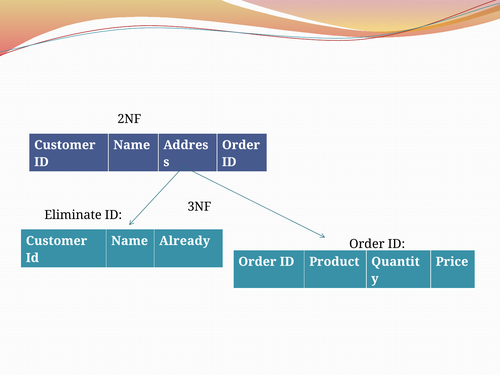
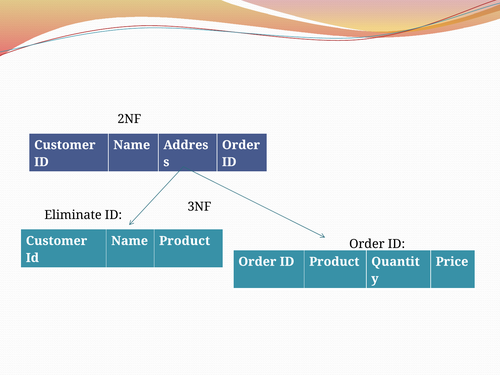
Name Already: Already -> Product
